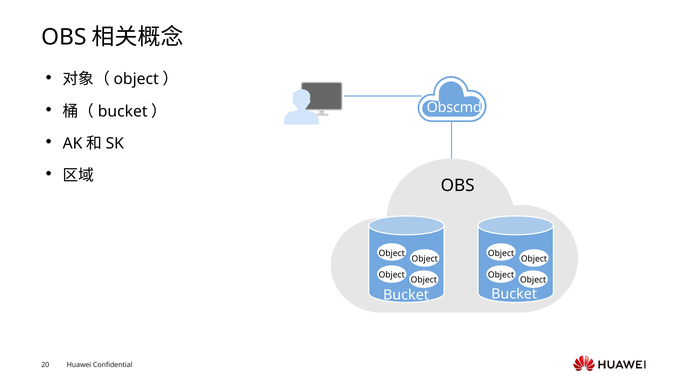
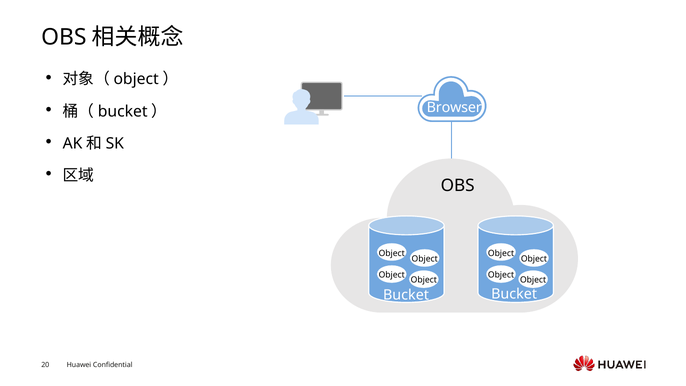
Obscmd: Obscmd -> Browser
